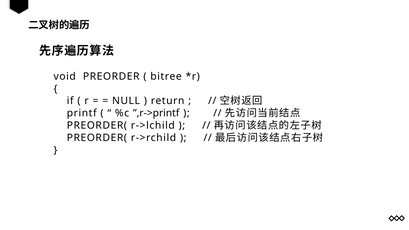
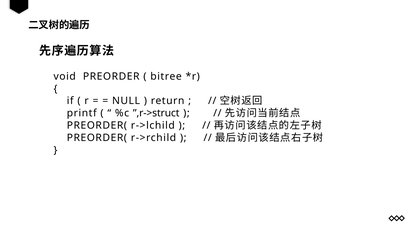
”,r->printf: ”,r->printf -> ”,r->struct
